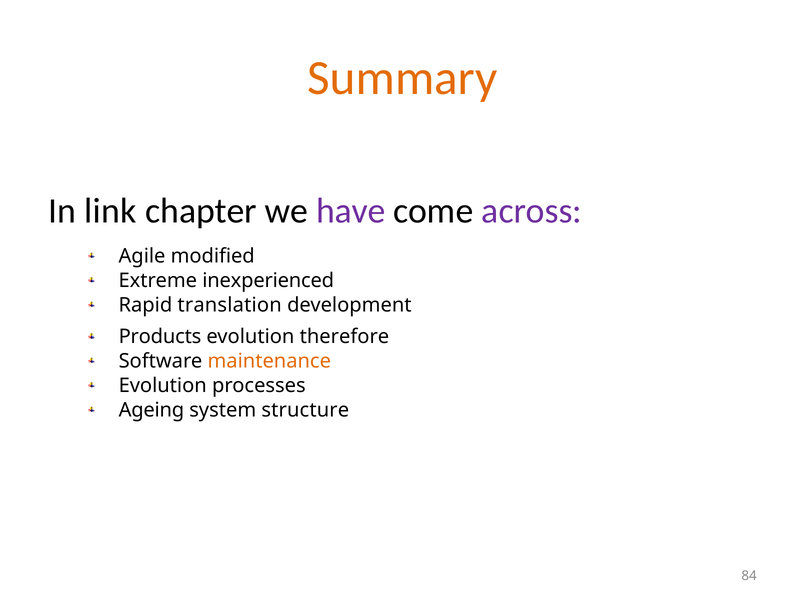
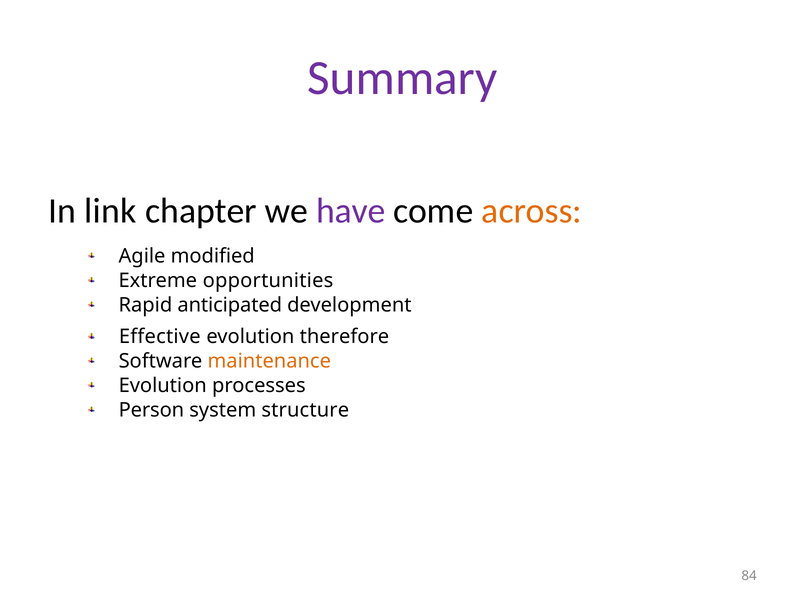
Summary colour: orange -> purple
across colour: purple -> orange
inexperienced: inexperienced -> opportunities
translation: translation -> anticipated
Products: Products -> Effective
Ageing: Ageing -> Person
